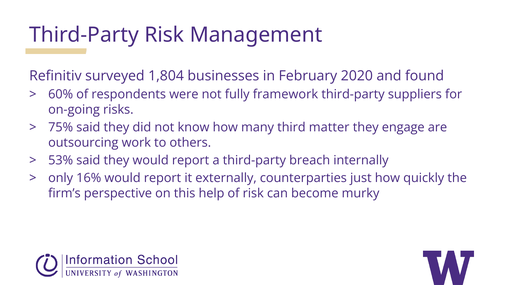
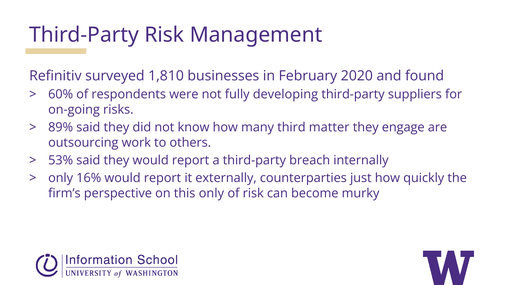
1,804: 1,804 -> 1,810
framework: framework -> developing
75%: 75% -> 89%
this help: help -> only
